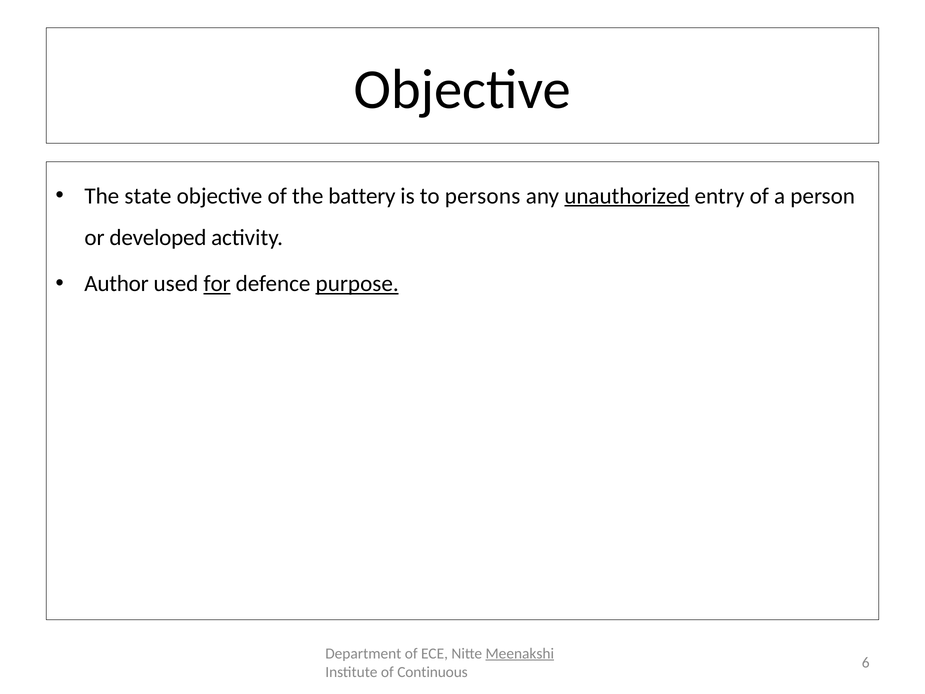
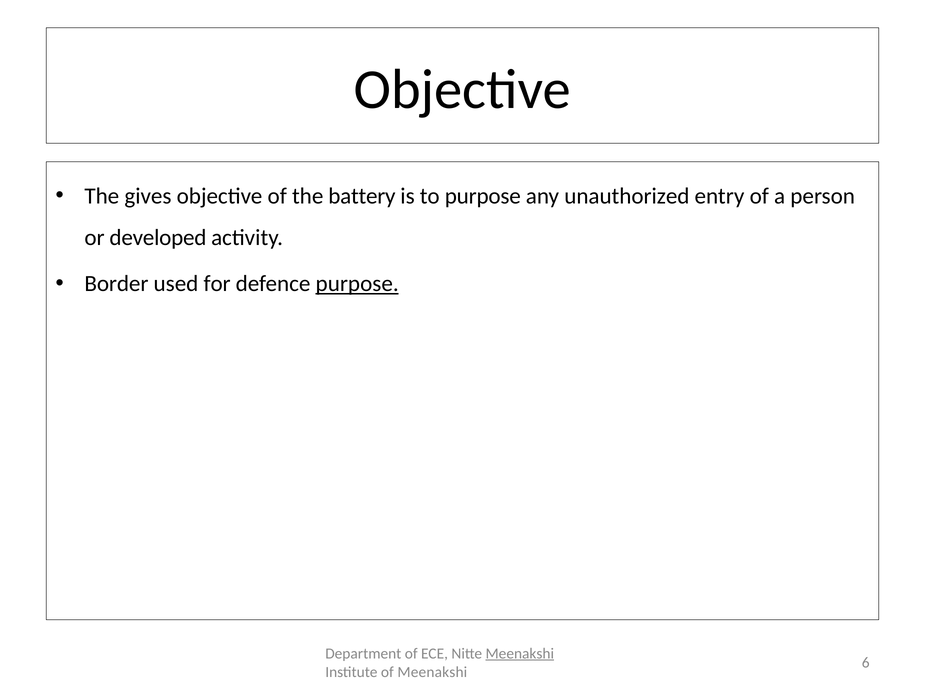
state: state -> gives
to persons: persons -> purpose
unauthorized underline: present -> none
Author: Author -> Border
for underline: present -> none
of Continuous: Continuous -> Meenakshi
